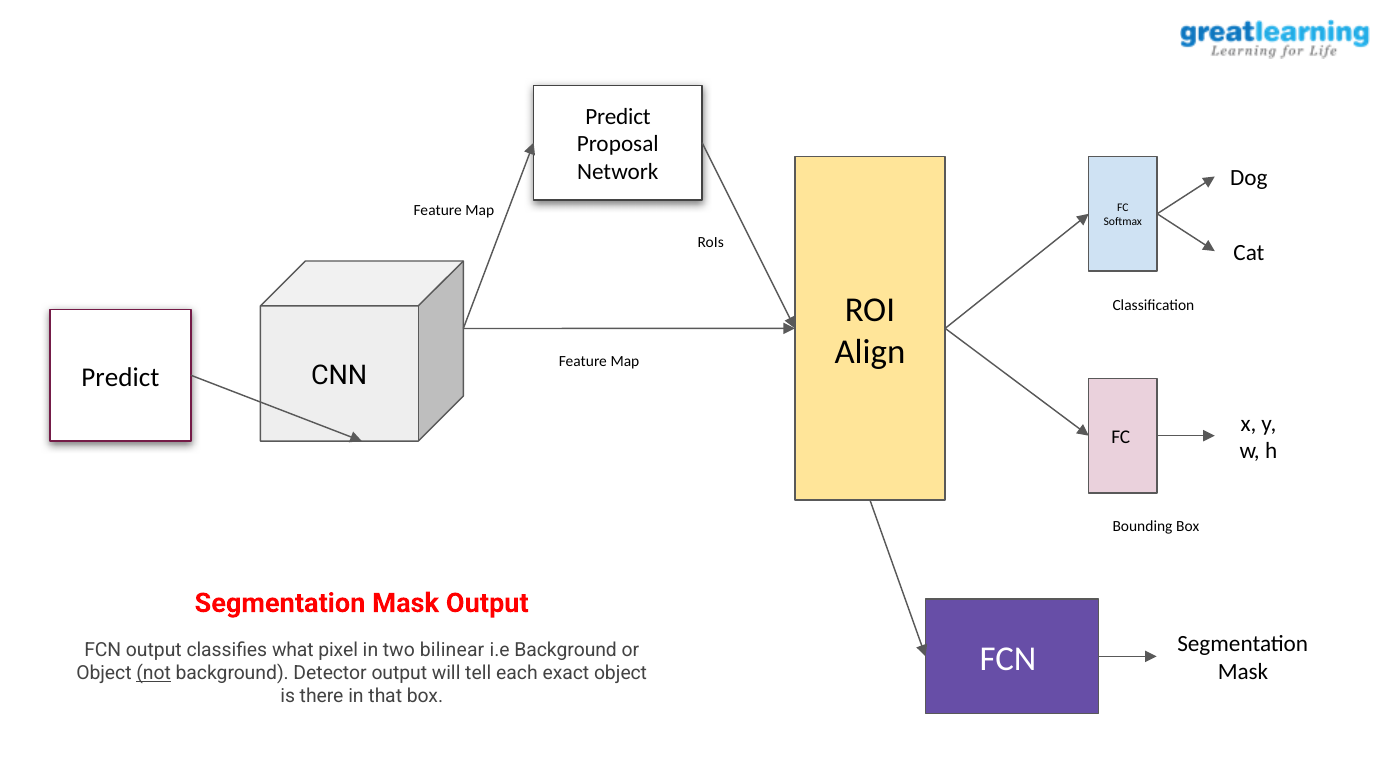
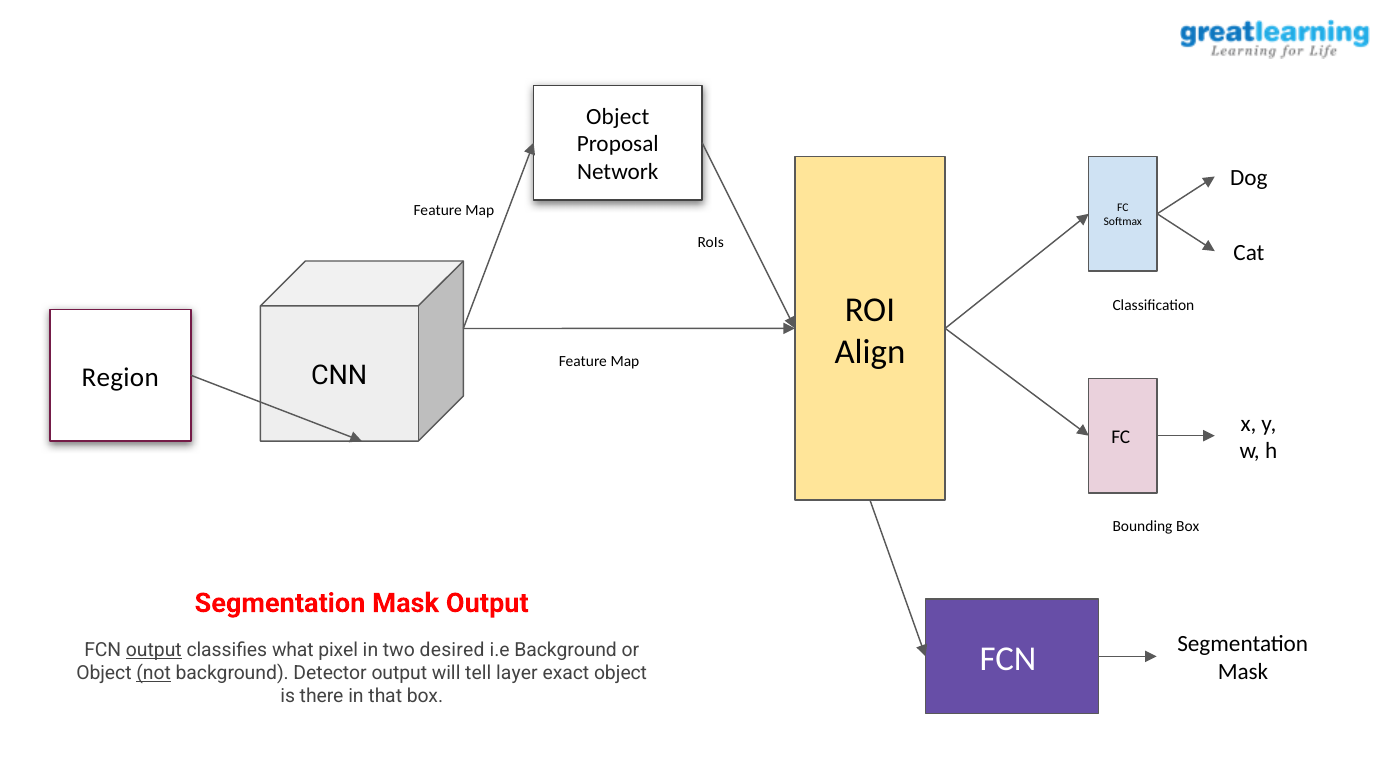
Predict at (618, 116): Predict -> Object
Predict at (120, 377): Predict -> Region
output at (154, 650) underline: none -> present
bilinear: bilinear -> desired
each: each -> layer
